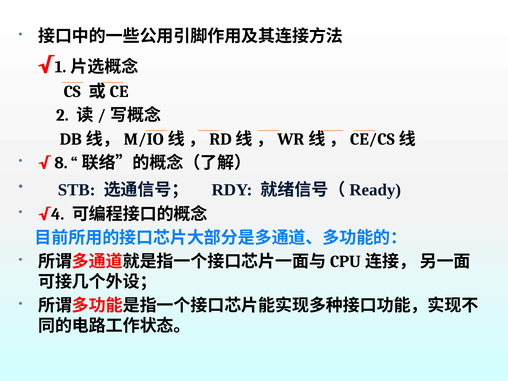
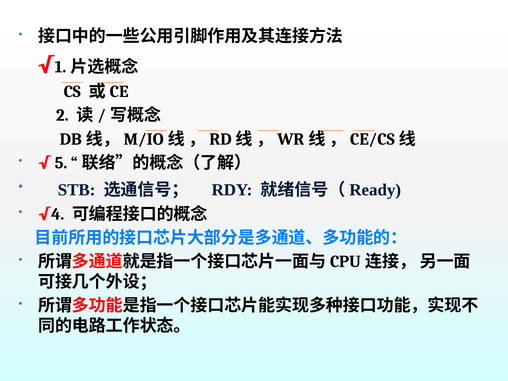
8: 8 -> 5
